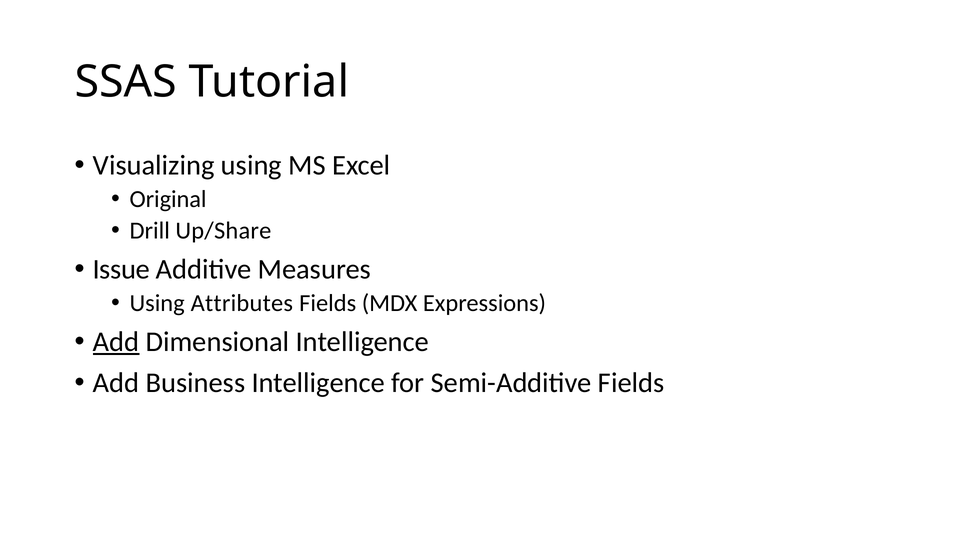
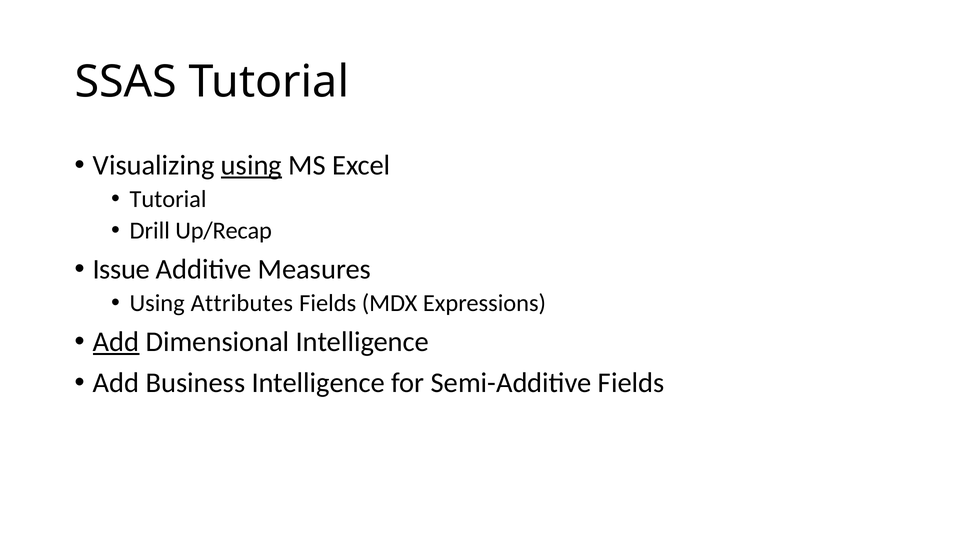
using at (251, 165) underline: none -> present
Original at (168, 199): Original -> Tutorial
Up/Share: Up/Share -> Up/Recap
